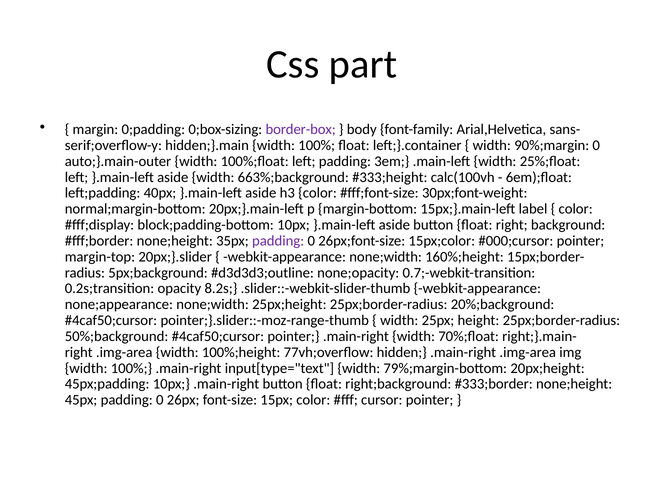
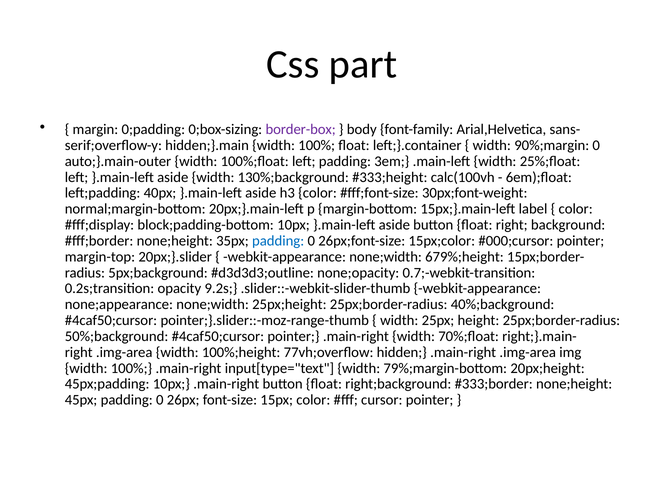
663%;background: 663%;background -> 130%;background
padding at (278, 241) colour: purple -> blue
160%;height: 160%;height -> 679%;height
8.2s: 8.2s -> 9.2s
20%;background: 20%;background -> 40%;background
